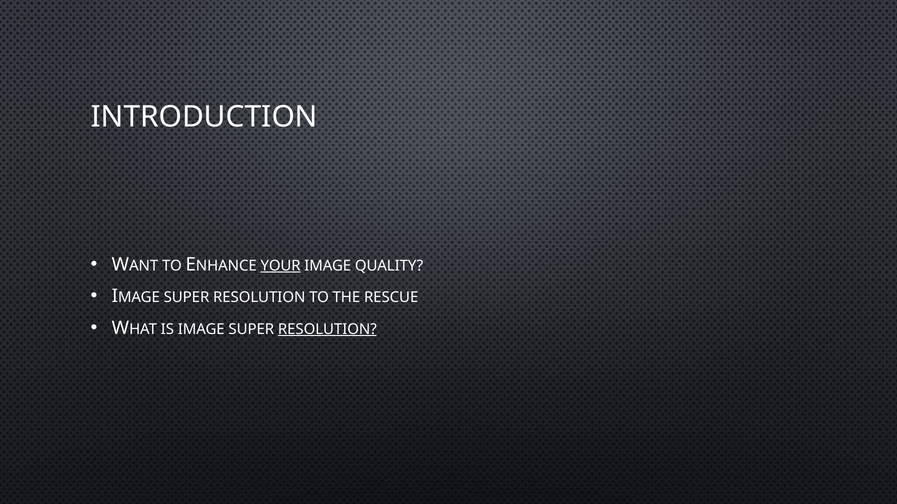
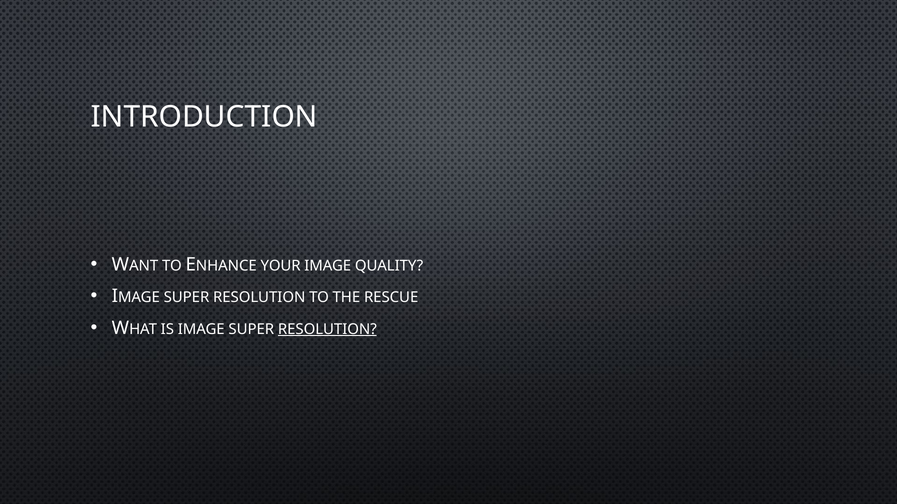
YOUR underline: present -> none
